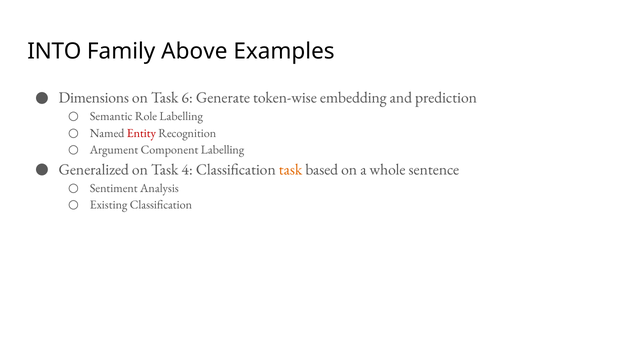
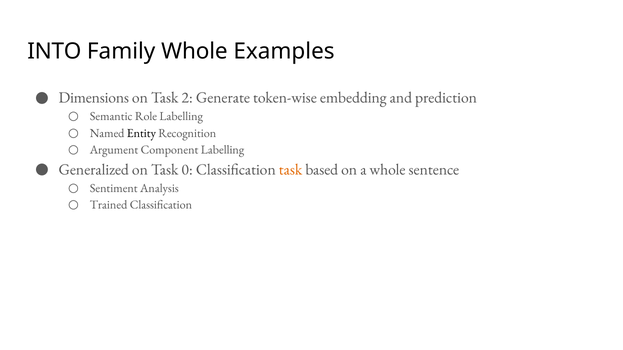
Family Above: Above -> Whole
6: 6 -> 2
Entity colour: red -> black
4: 4 -> 0
Existing: Existing -> Trained
